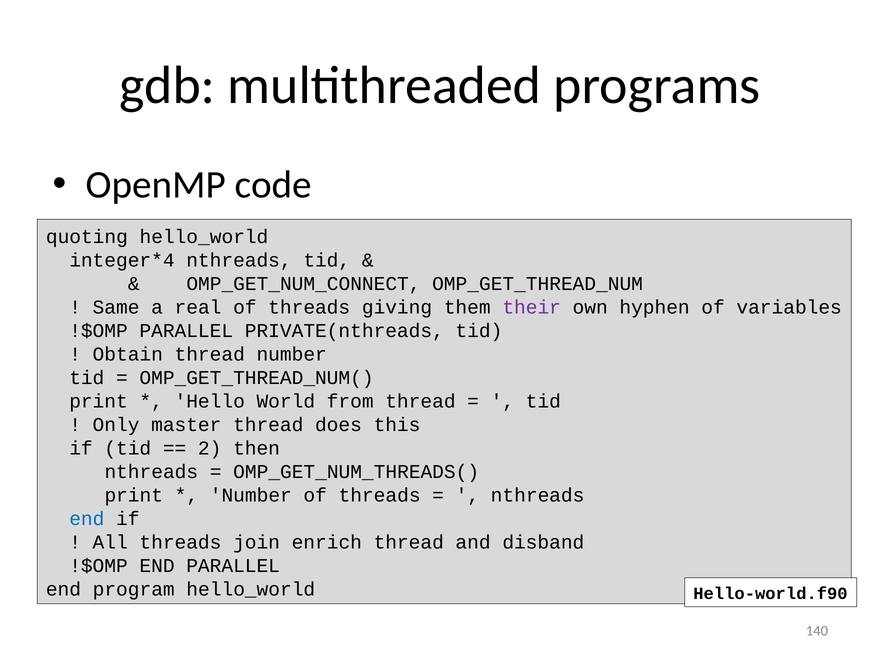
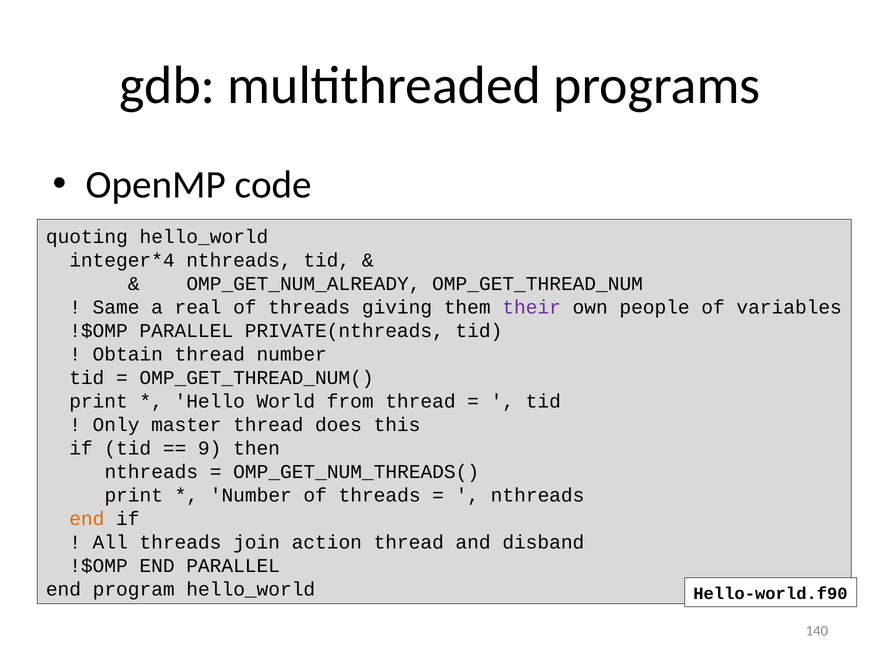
OMP_GET_NUM_CONNECT: OMP_GET_NUM_CONNECT -> OMP_GET_NUM_ALREADY
hyphen: hyphen -> people
2: 2 -> 9
end at (87, 519) colour: blue -> orange
enrich: enrich -> action
